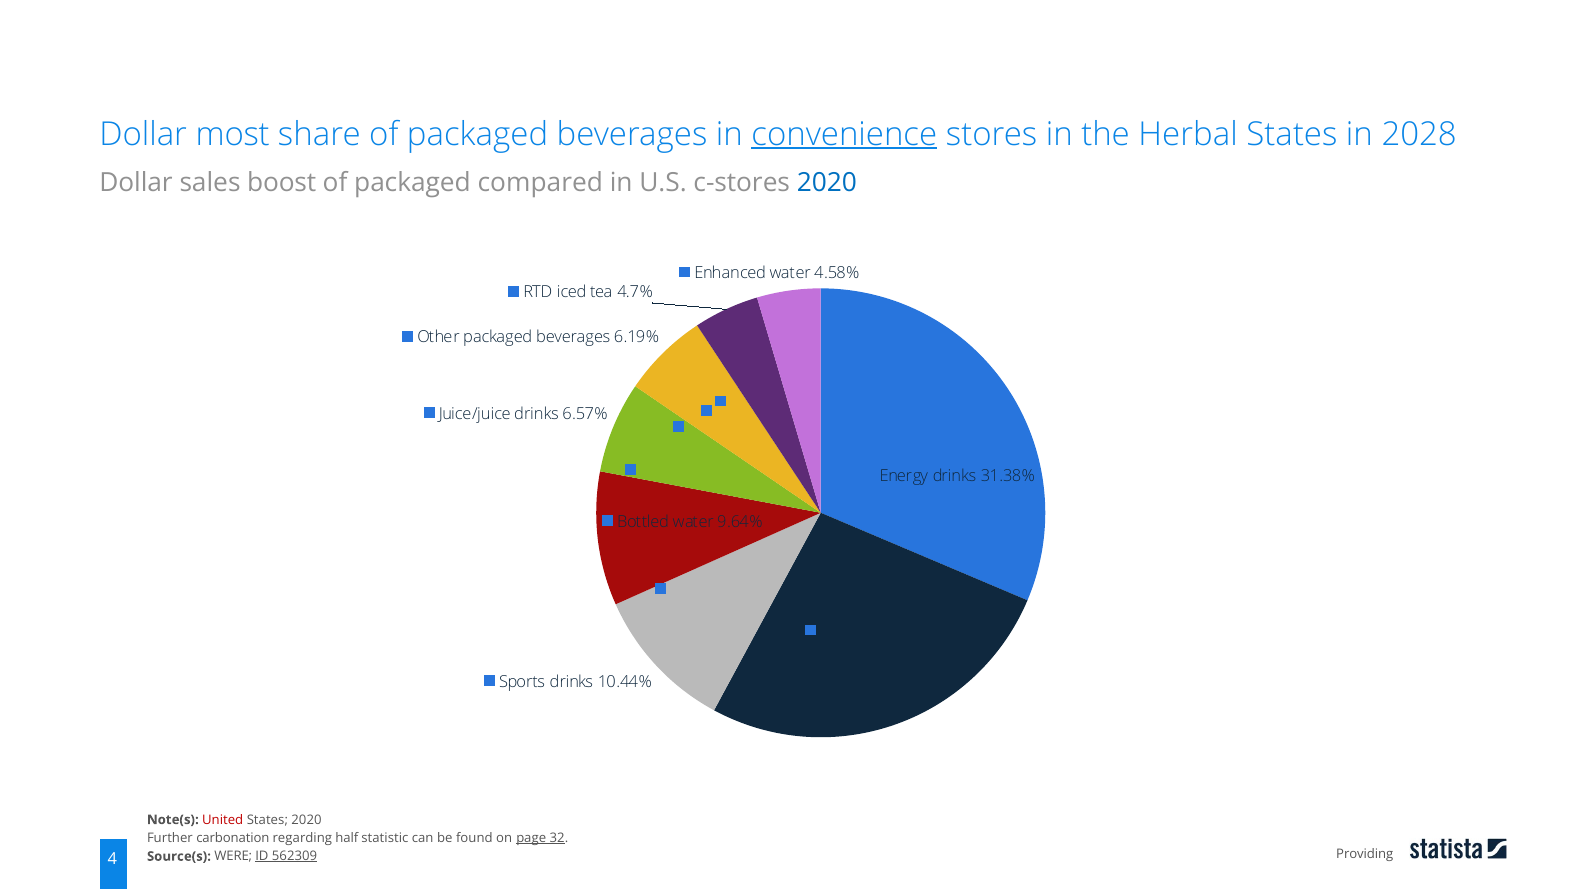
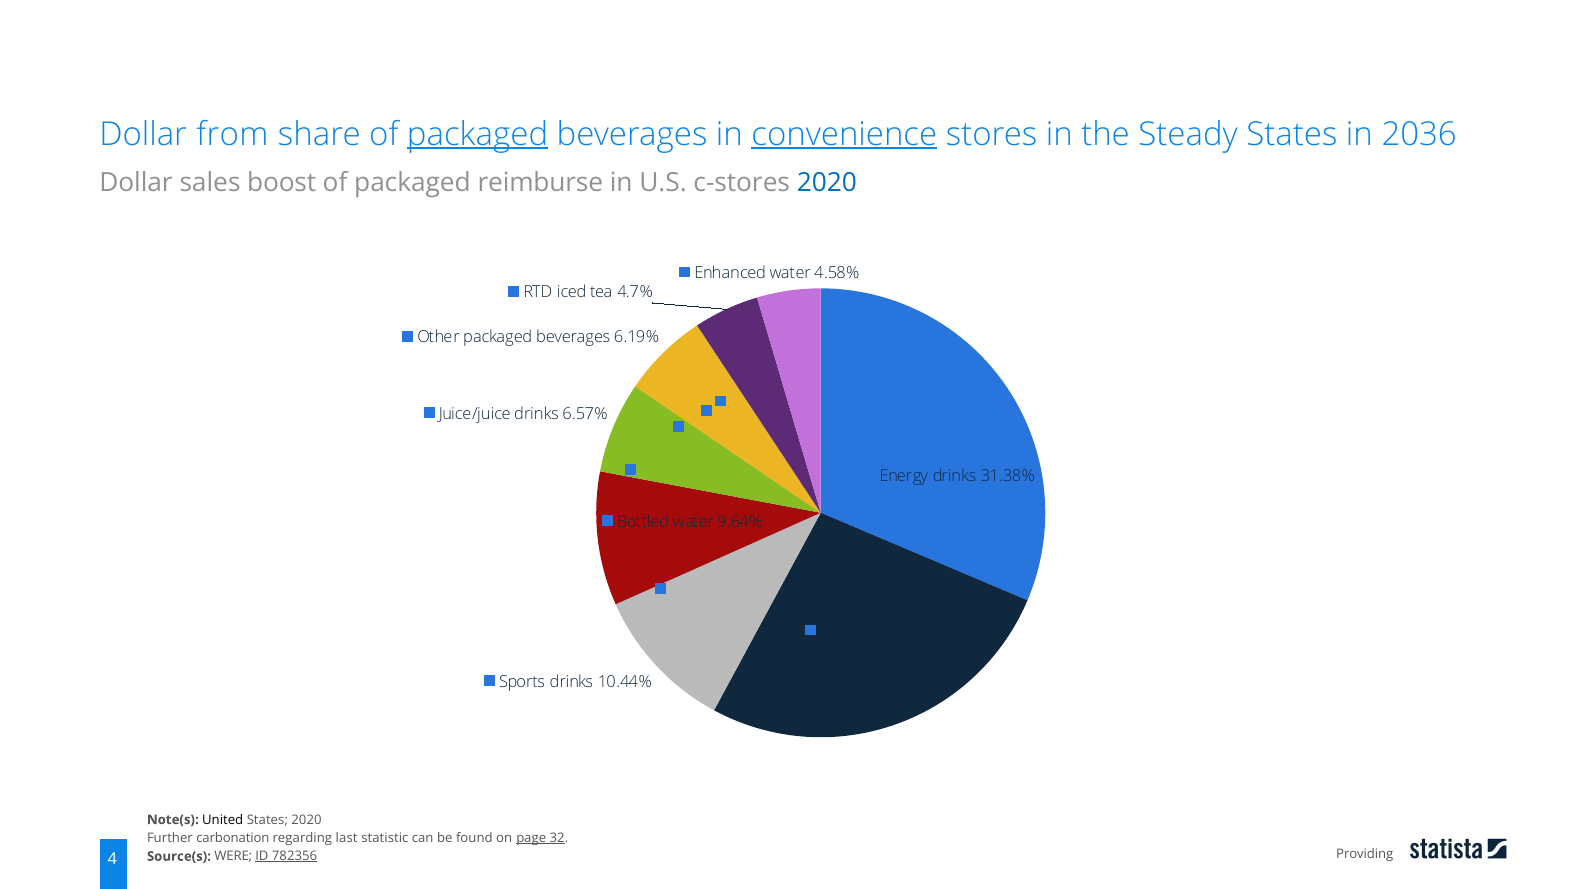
most: most -> from
packaged at (478, 134) underline: none -> present
Herbal: Herbal -> Steady
2028: 2028 -> 2036
compared: compared -> reimburse
United colour: red -> black
half: half -> last
562309: 562309 -> 782356
